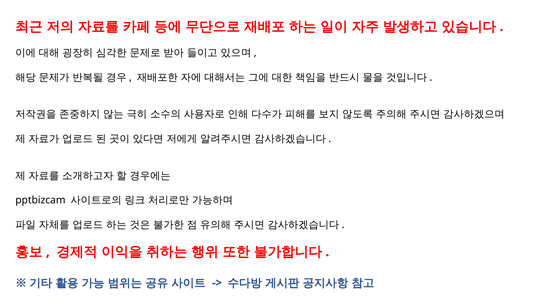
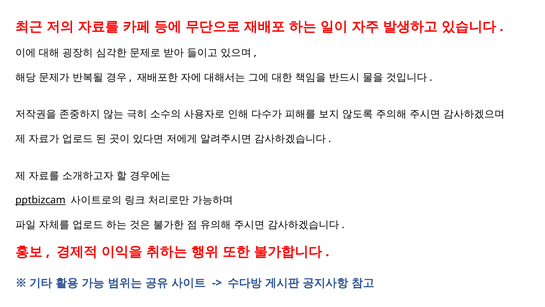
pptbizcam underline: none -> present
